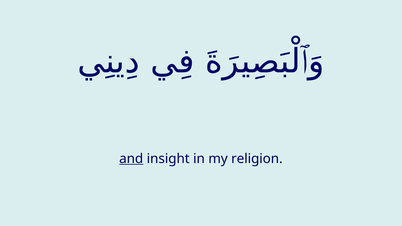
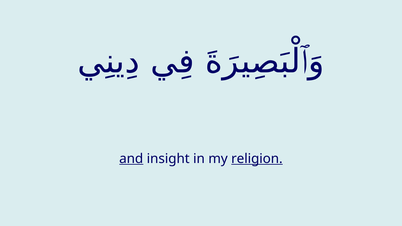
religion underline: none -> present
